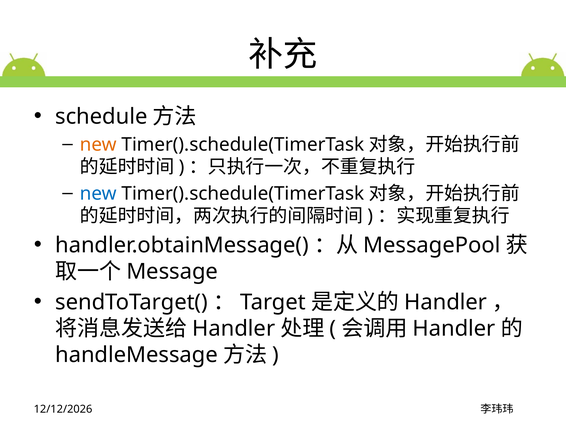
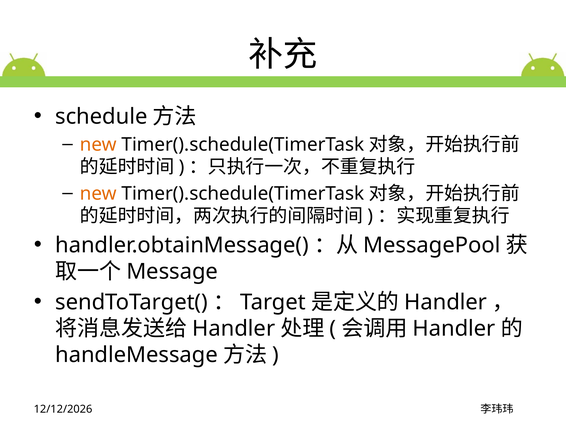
new at (98, 194) colour: blue -> orange
